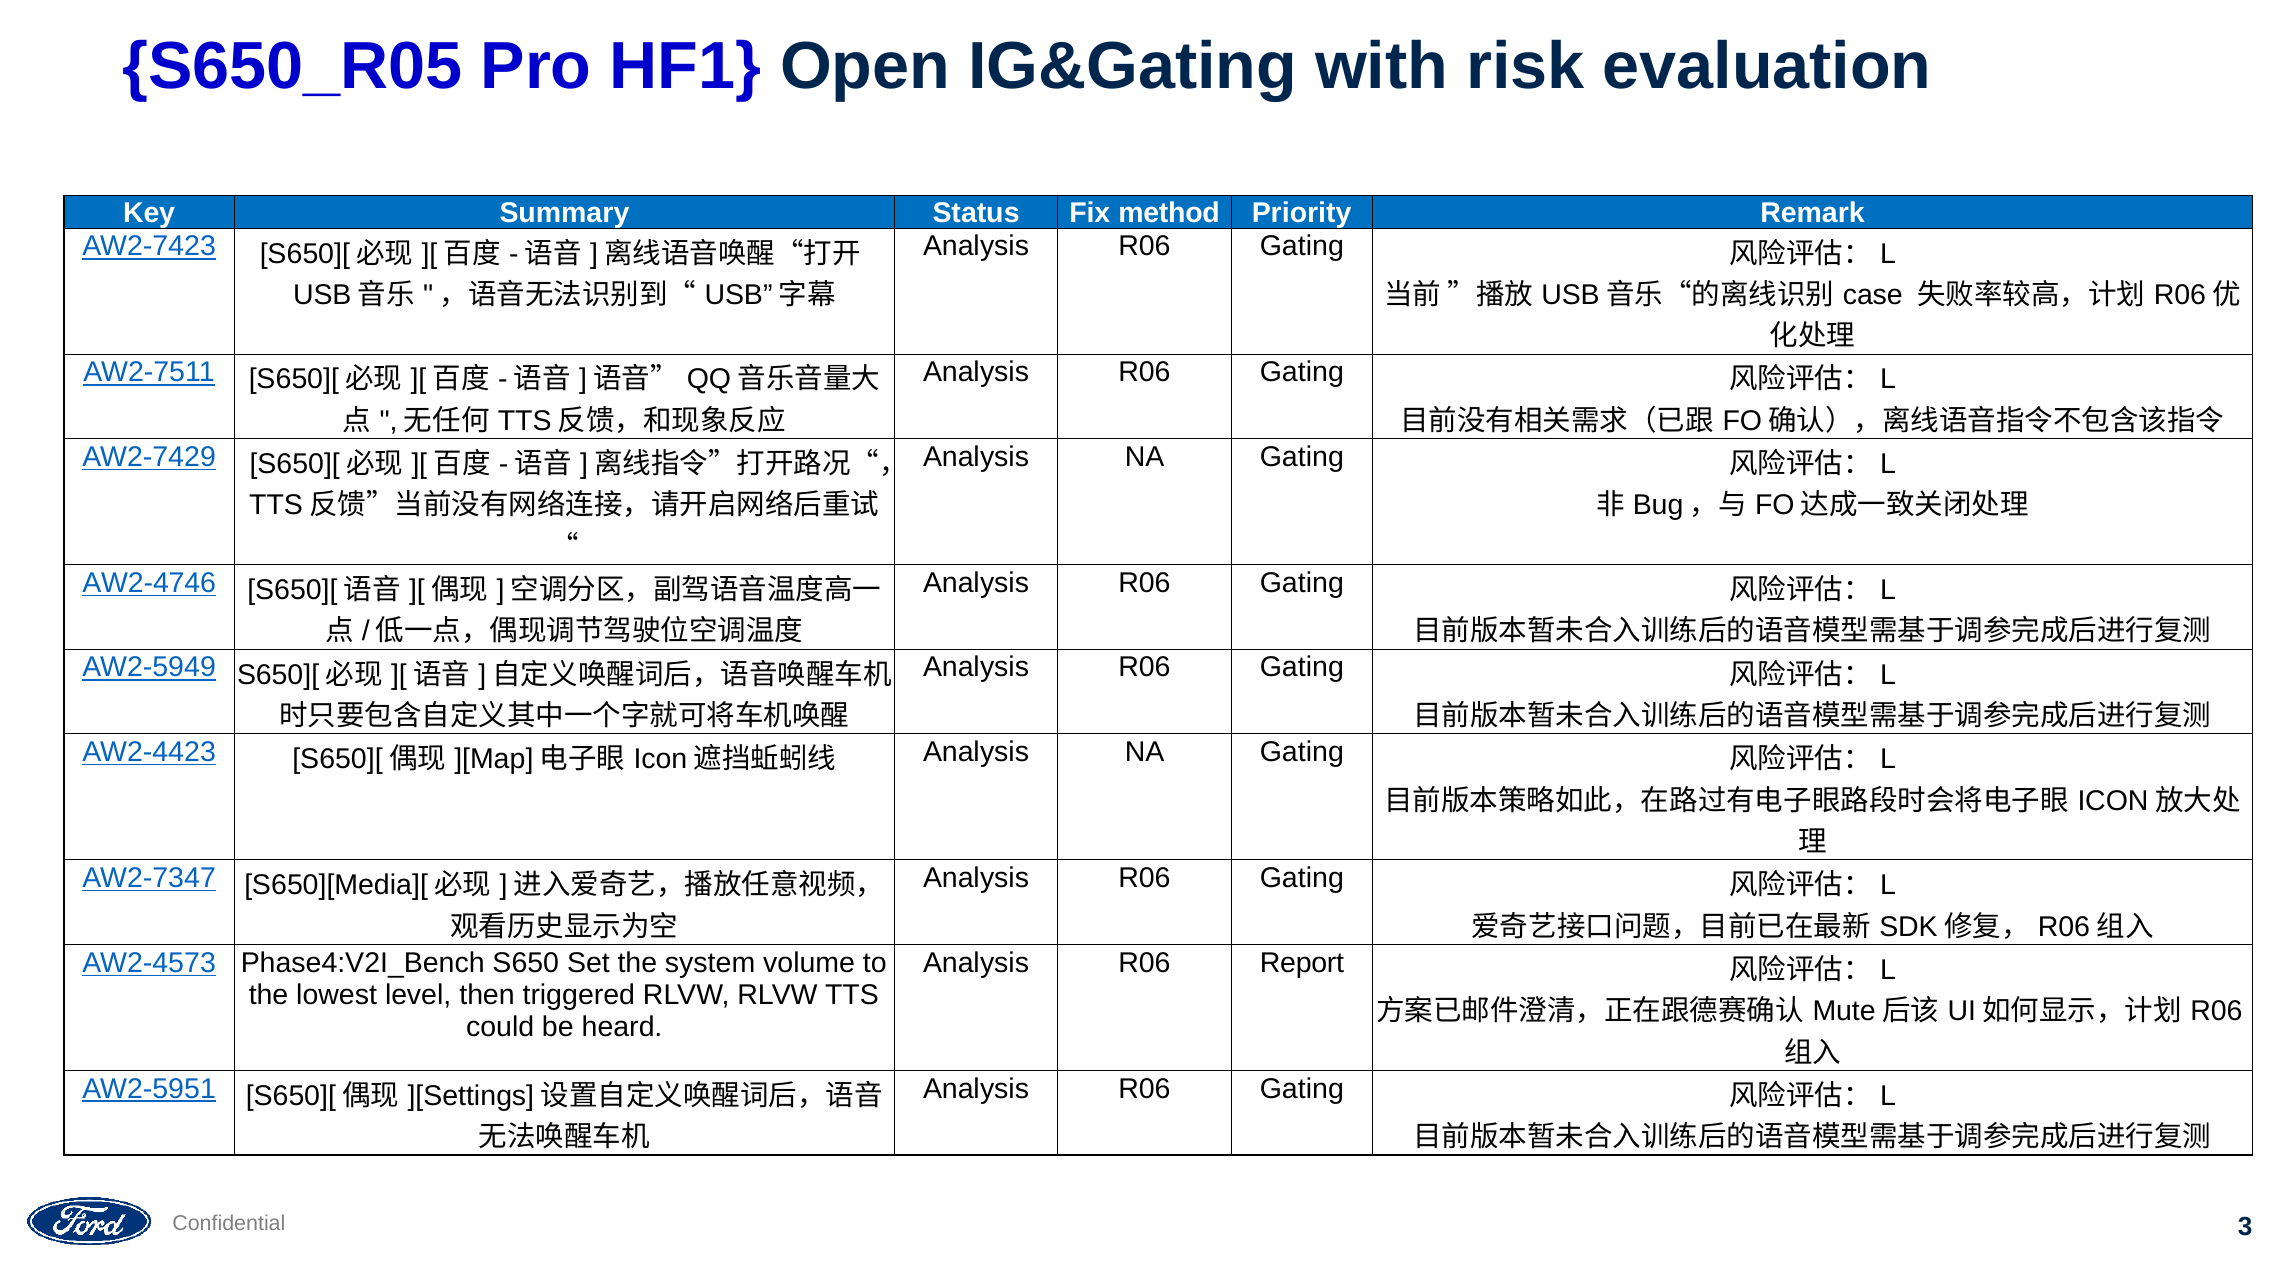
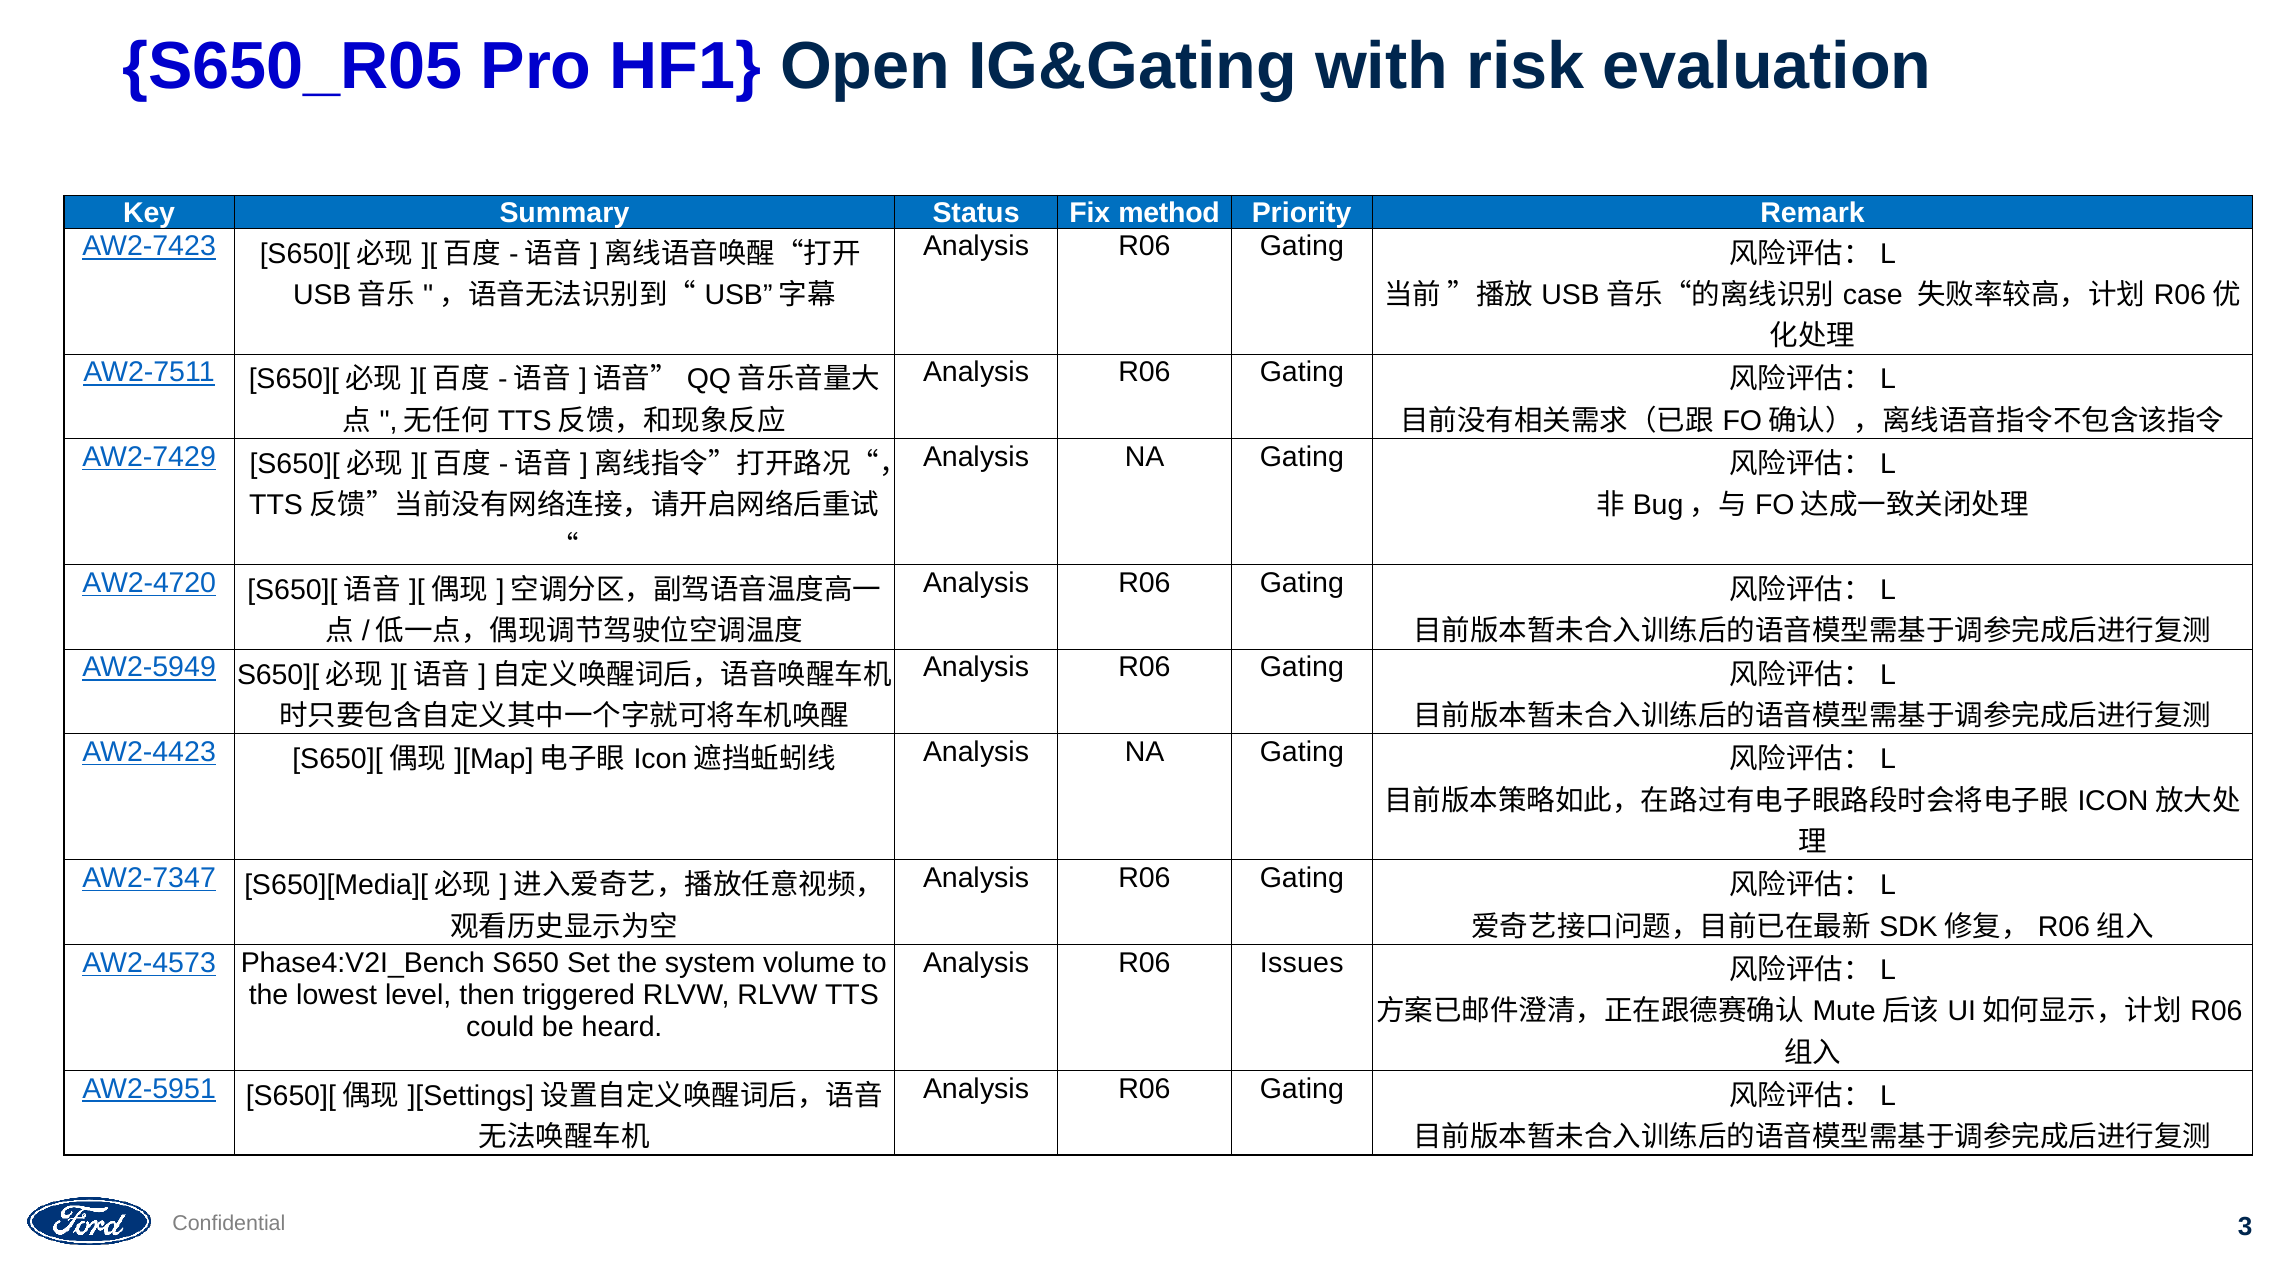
AW2-4746: AW2-4746 -> AW2-4720
Report: Report -> Issues
